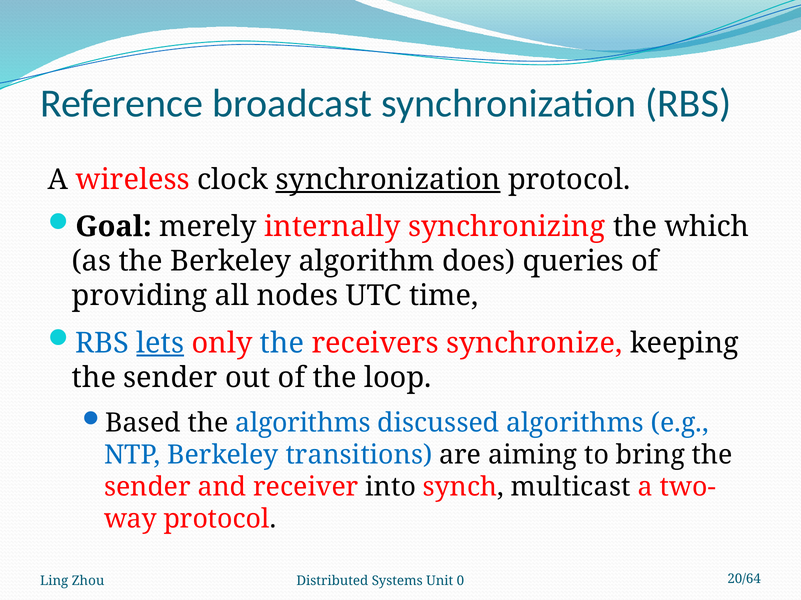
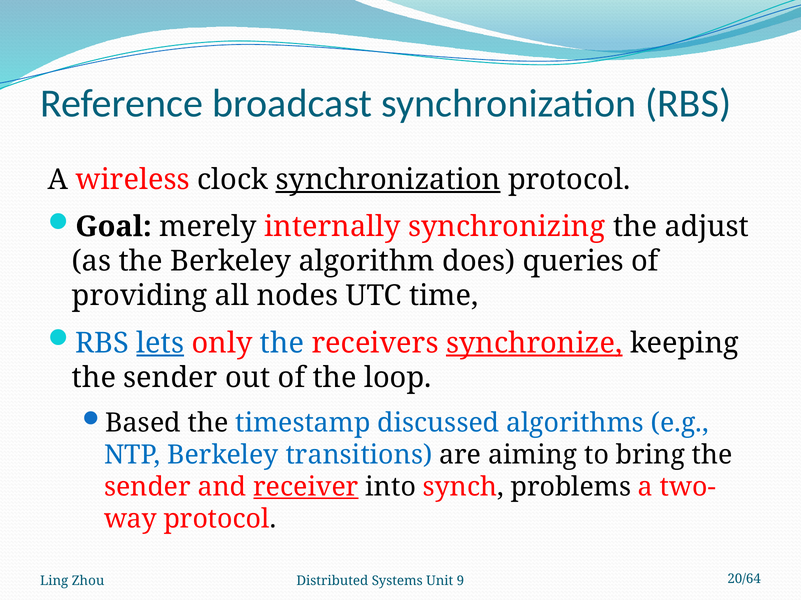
which: which -> adjust
synchronize underline: none -> present
the algorithms: algorithms -> timestamp
receiver underline: none -> present
multicast: multicast -> problems
0: 0 -> 9
